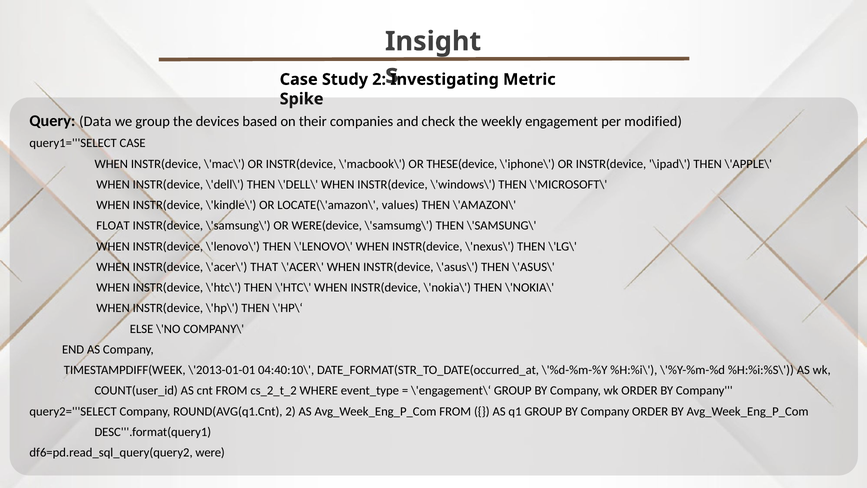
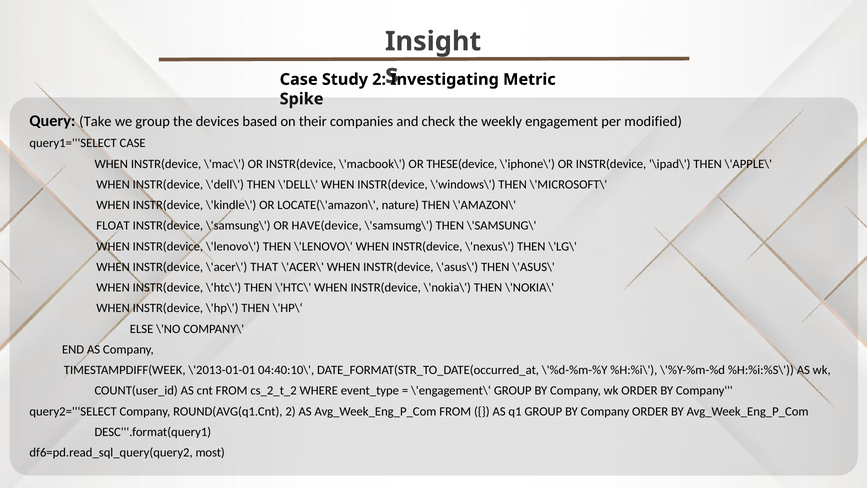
Data: Data -> Take
values: values -> nature
WERE(device: WERE(device -> HAVE(device
were: were -> most
